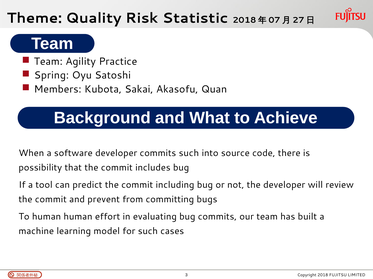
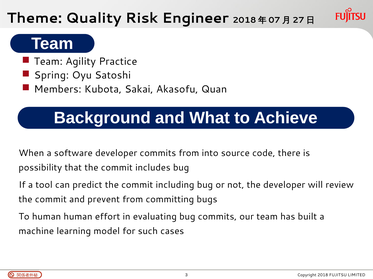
Statistic: Statistic -> Engineer
commits such: such -> from
